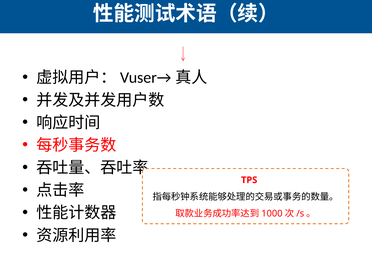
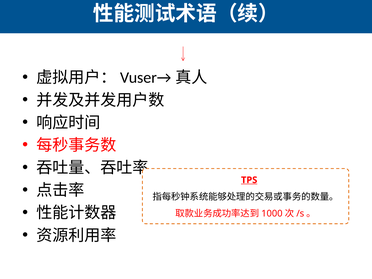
TPS underline: none -> present
